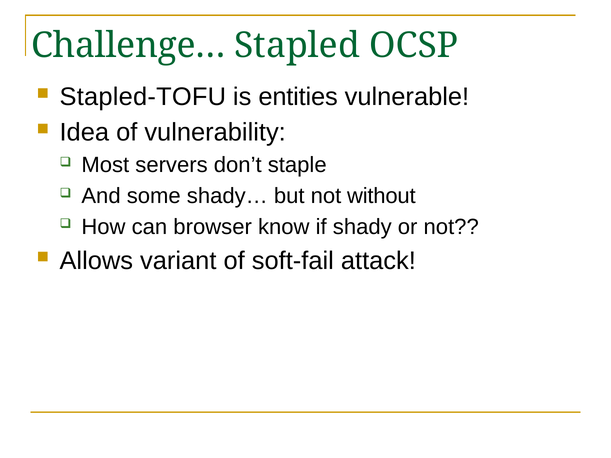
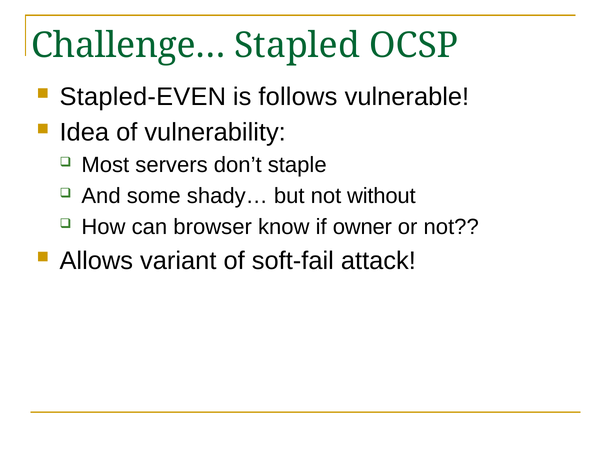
Stapled-TOFU: Stapled-TOFU -> Stapled-EVEN
entities: entities -> follows
shady: shady -> owner
